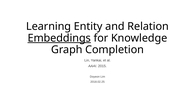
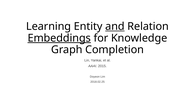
and underline: none -> present
